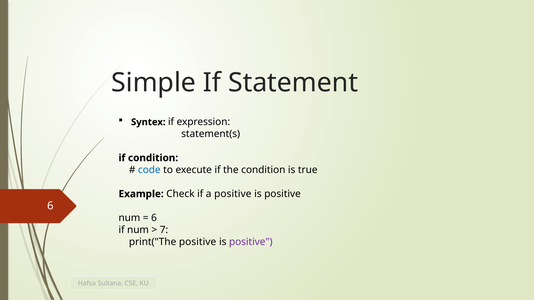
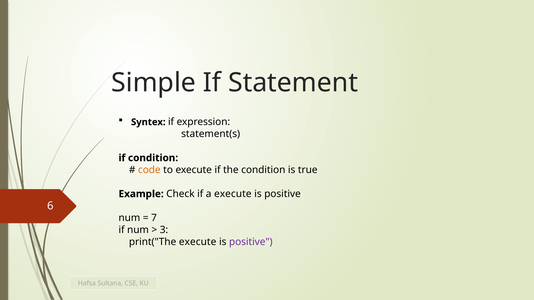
code colour: blue -> orange
a positive: positive -> execute
6 at (154, 218): 6 -> 7
7: 7 -> 3
print("The positive: positive -> execute
